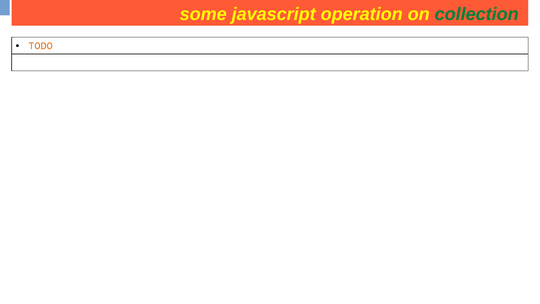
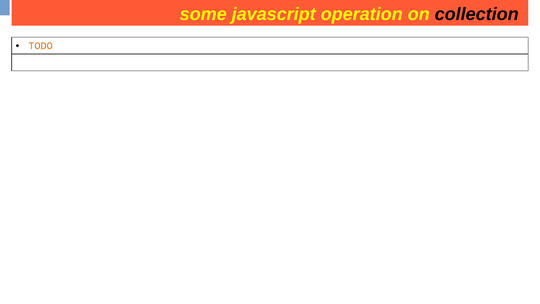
collection at (477, 14) colour: green -> black
